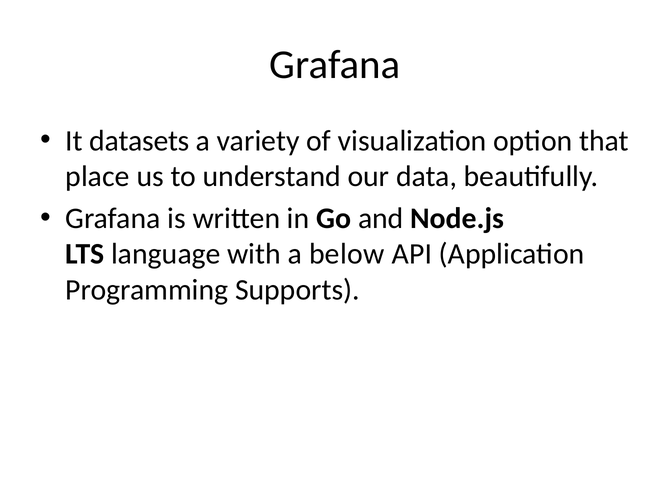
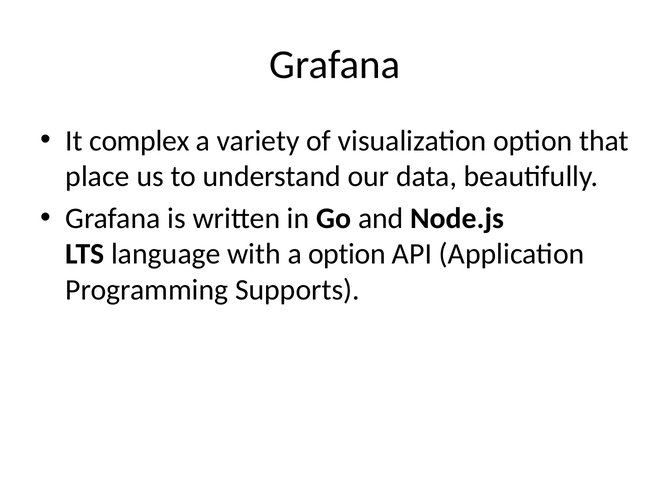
datasets: datasets -> complex
a below: below -> option
